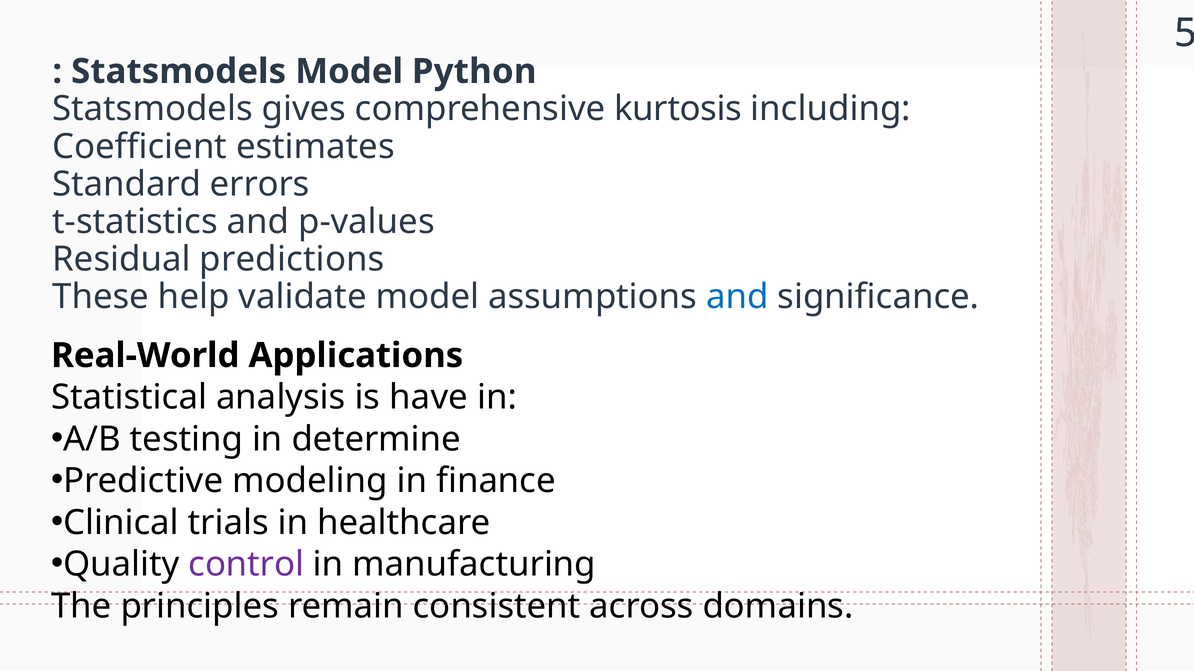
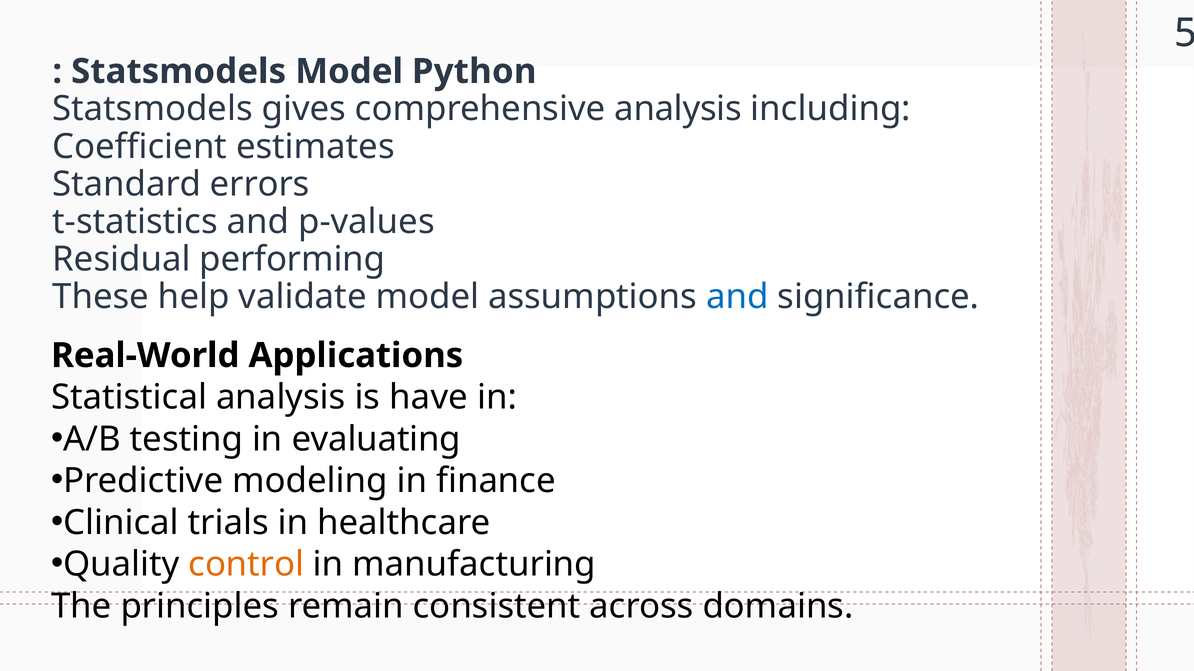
comprehensive kurtosis: kurtosis -> analysis
predictions: predictions -> performing
determine: determine -> evaluating
control colour: purple -> orange
